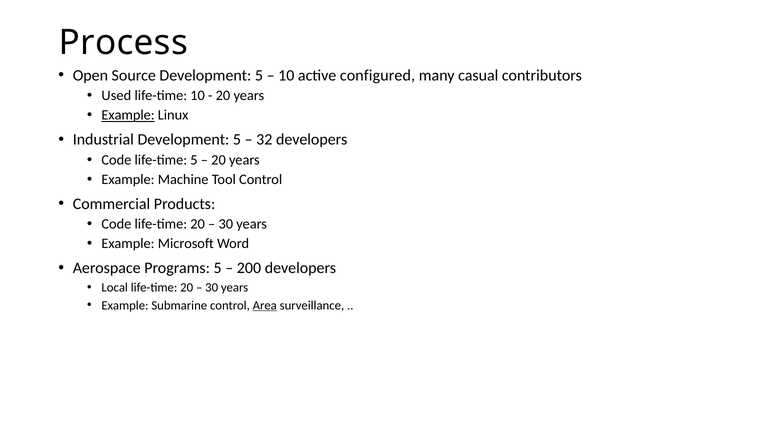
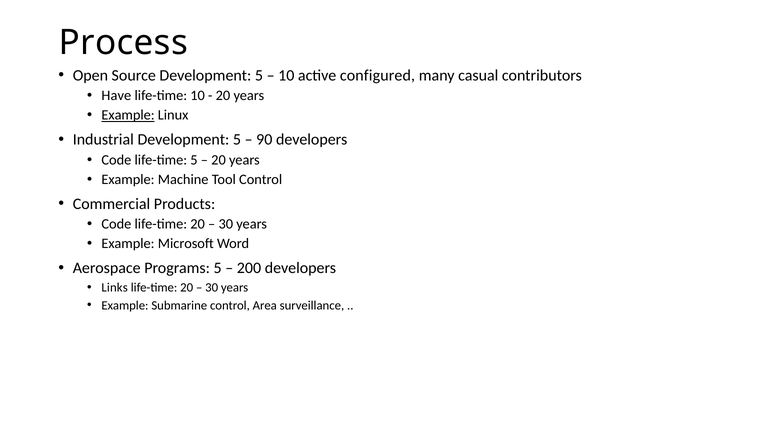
Used: Used -> Have
32: 32 -> 90
Local: Local -> Links
Area underline: present -> none
